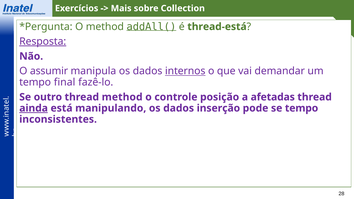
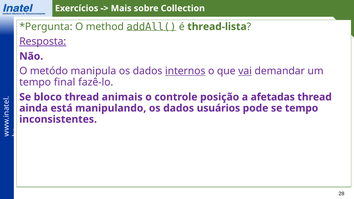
thread-está: thread-está -> thread-lista
assumir: assumir -> metódo
vai underline: none -> present
outro: outro -> bloco
thread method: method -> animais
ainda underline: present -> none
inserção: inserção -> usuários
